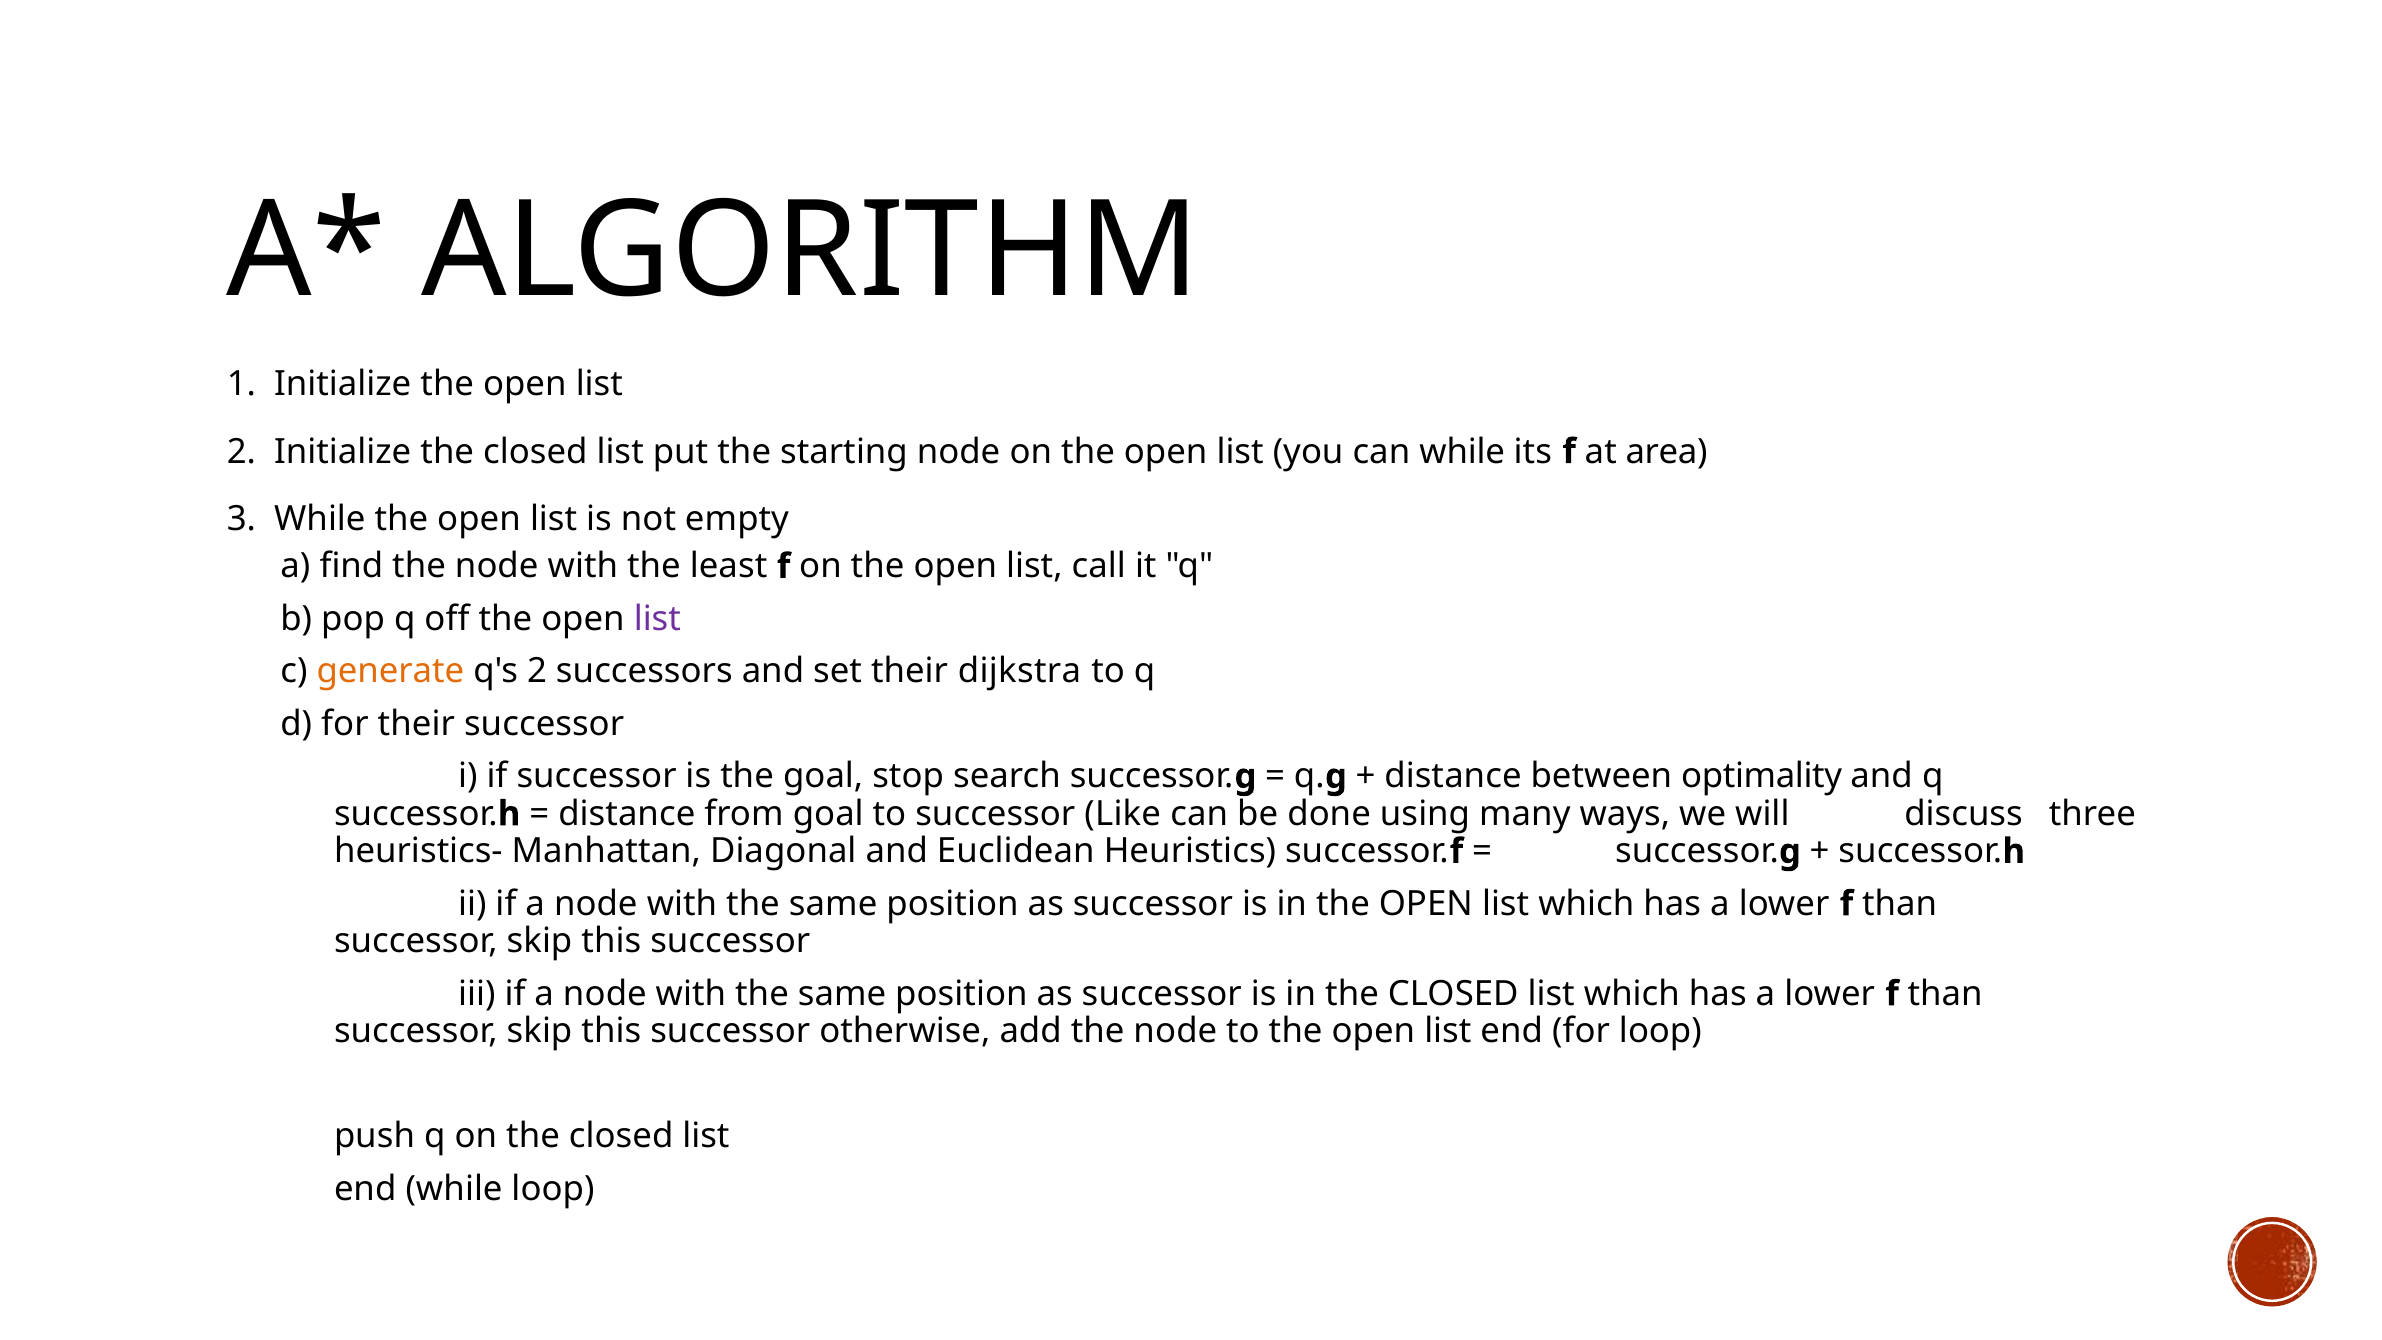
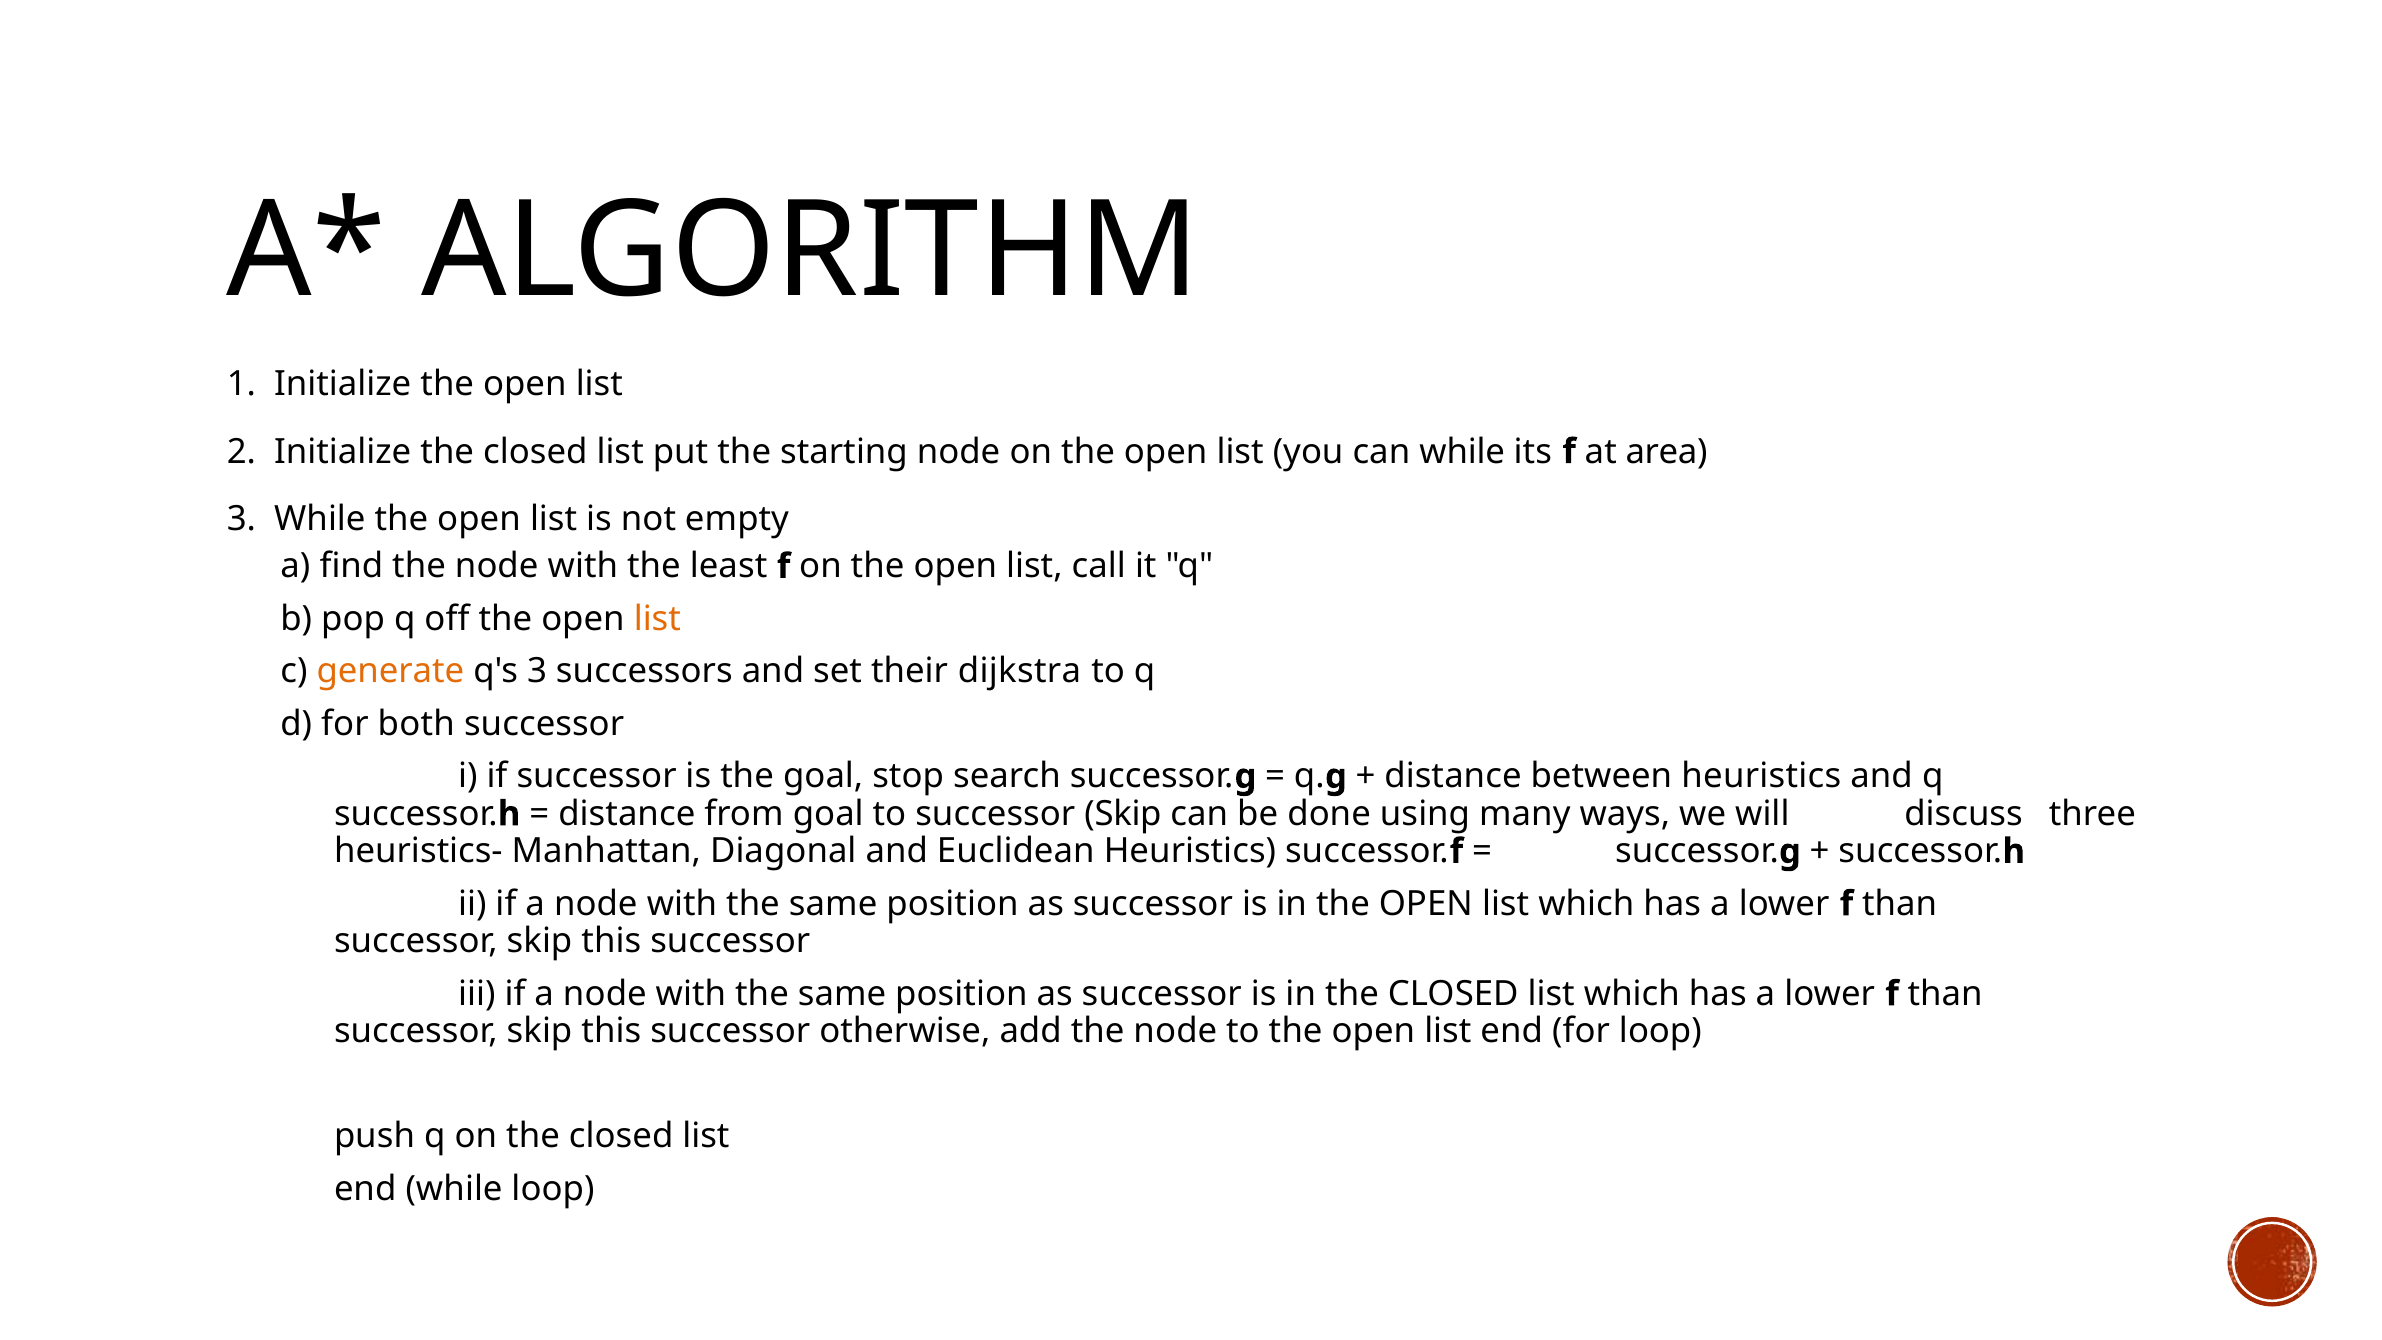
list at (657, 619) colour: purple -> orange
q's 2: 2 -> 3
for their: their -> both
between optimality: optimality -> heuristics
to successor Like: Like -> Skip
